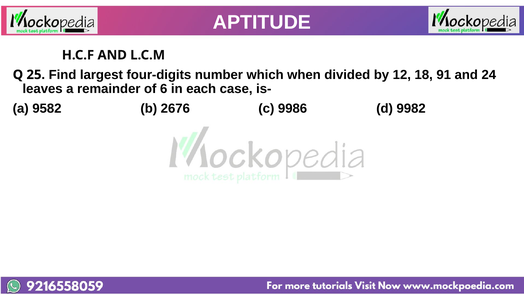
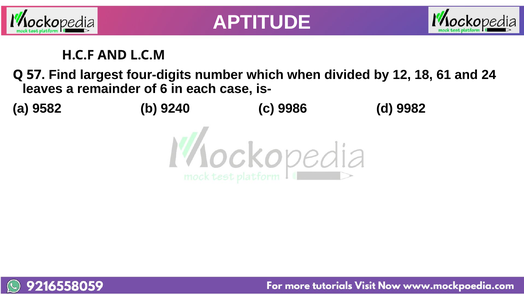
25: 25 -> 57
91: 91 -> 61
2676: 2676 -> 9240
